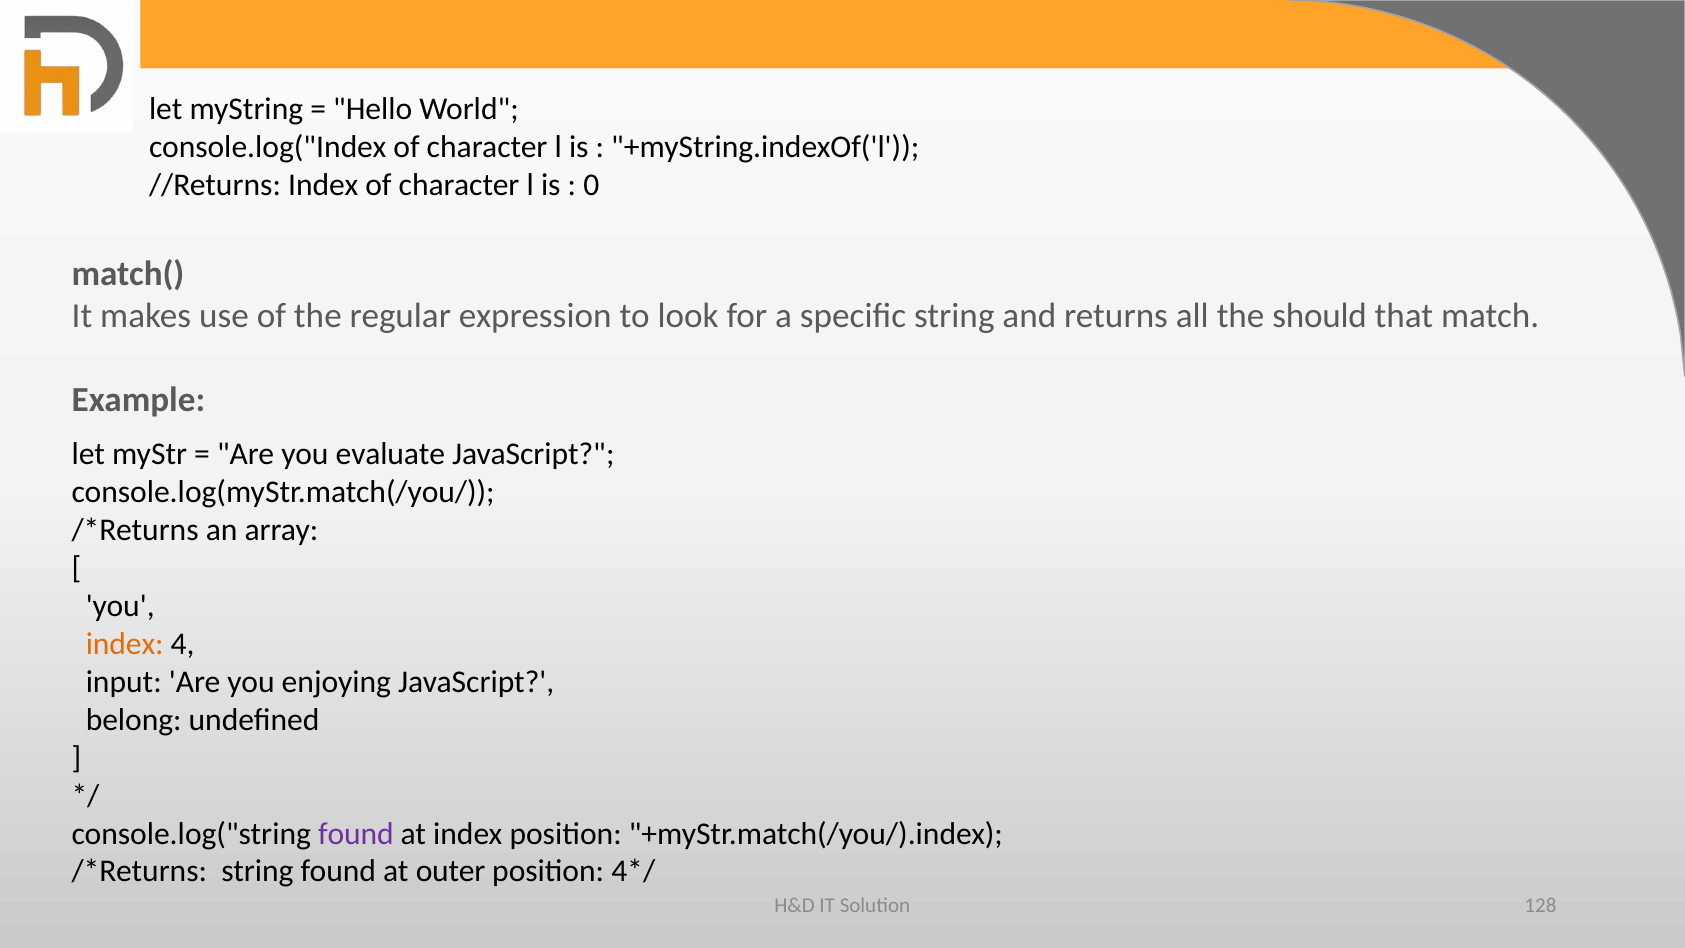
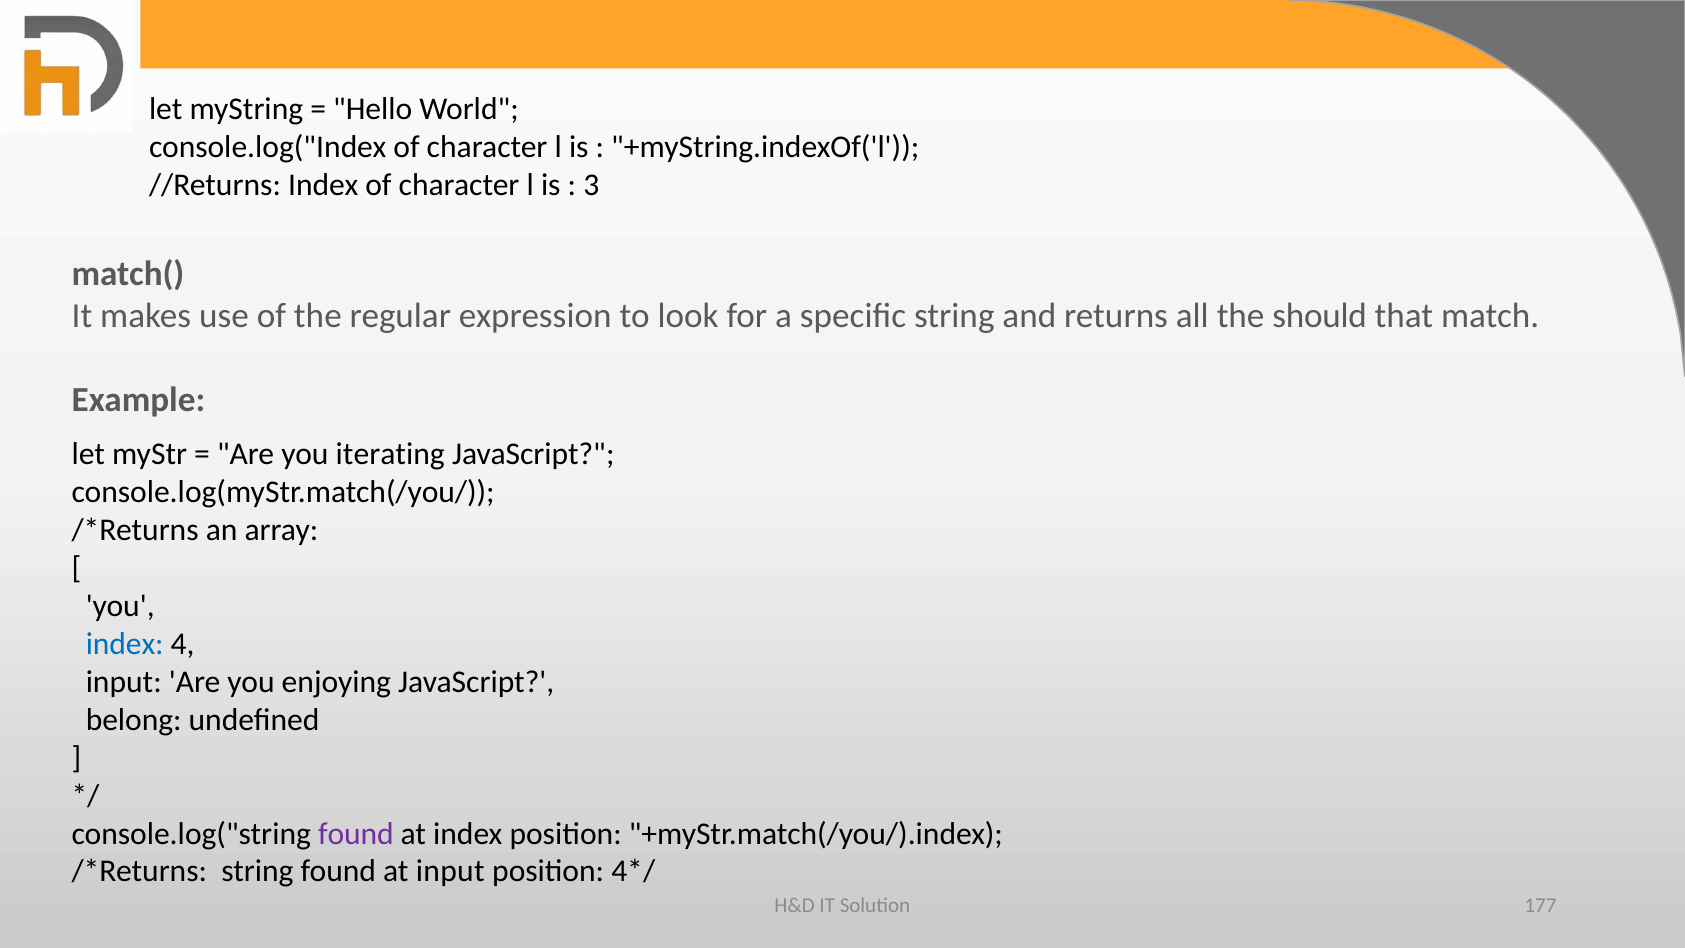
0: 0 -> 3
evaluate: evaluate -> iterating
index at (125, 644) colour: orange -> blue
at outer: outer -> input
128: 128 -> 177
